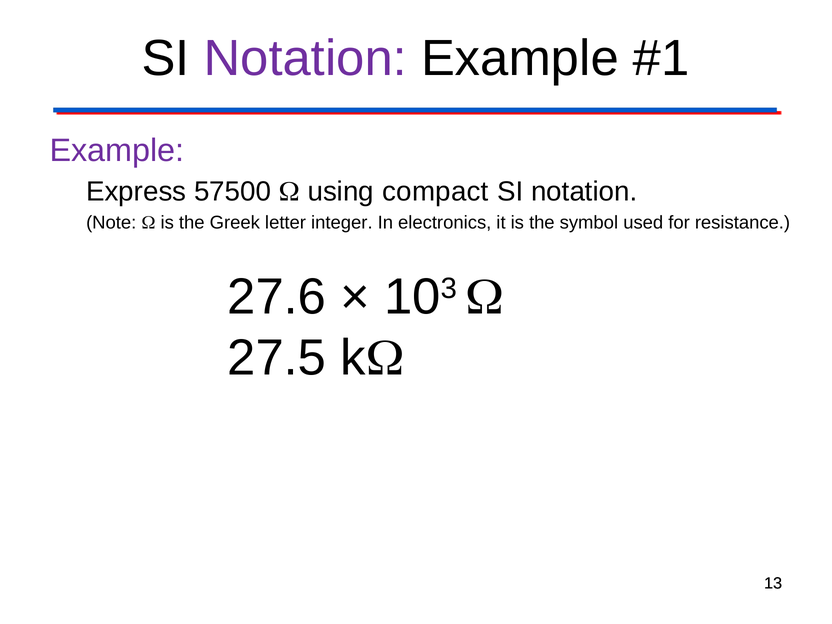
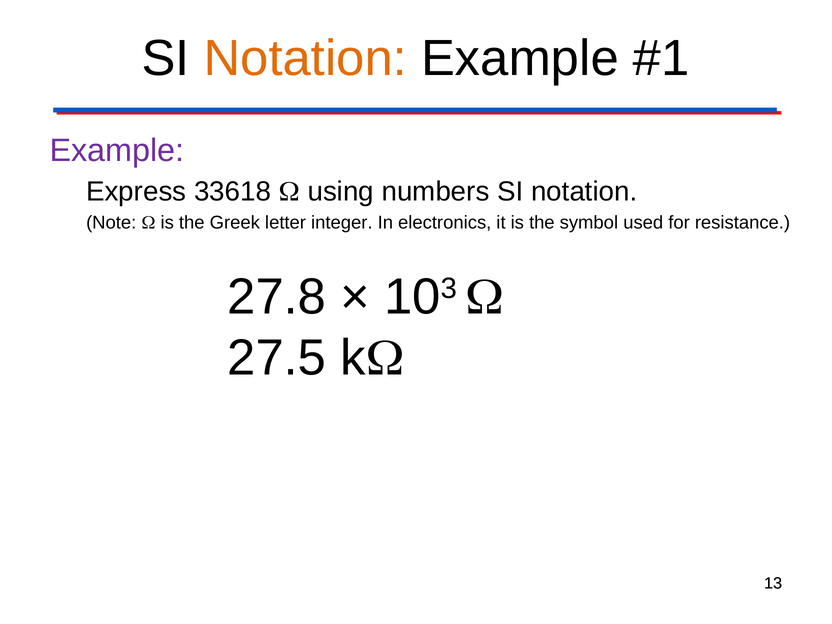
Notation at (305, 59) colour: purple -> orange
57500: 57500 -> 33618
compact: compact -> numbers
27.6: 27.6 -> 27.8
